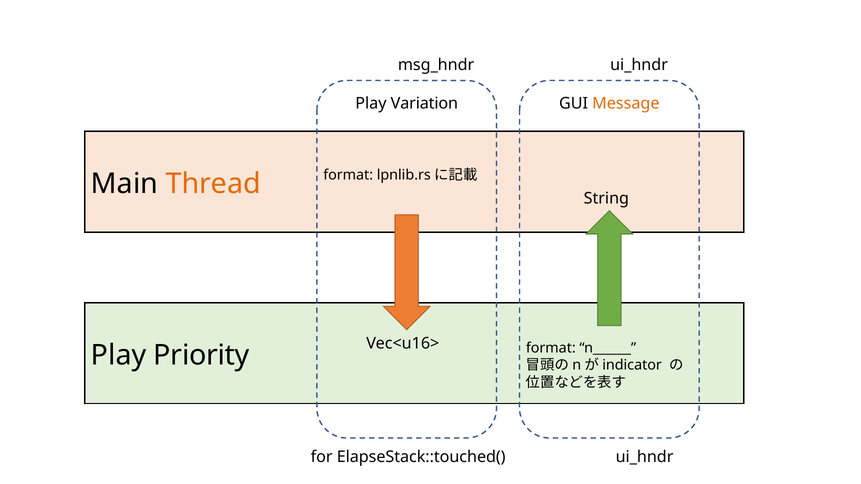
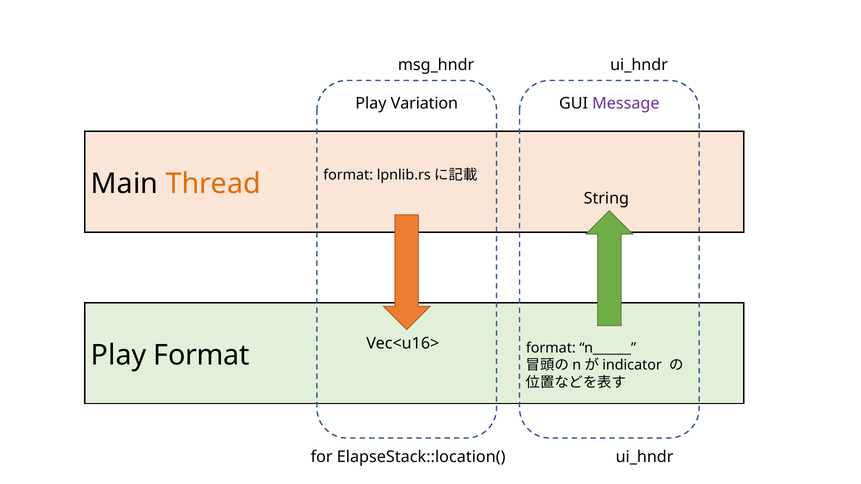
Message colour: orange -> purple
Play Priority: Priority -> Format
ElapseStack::touched(: ElapseStack::touched( -> ElapseStack::location(
